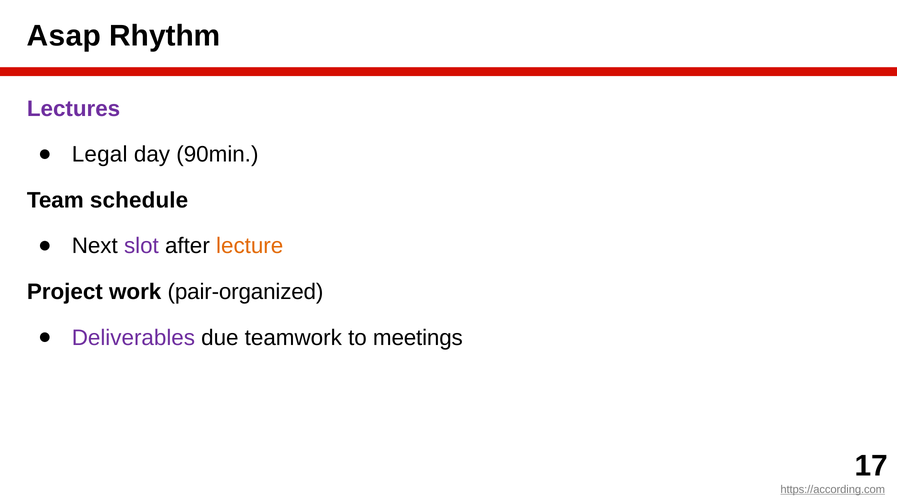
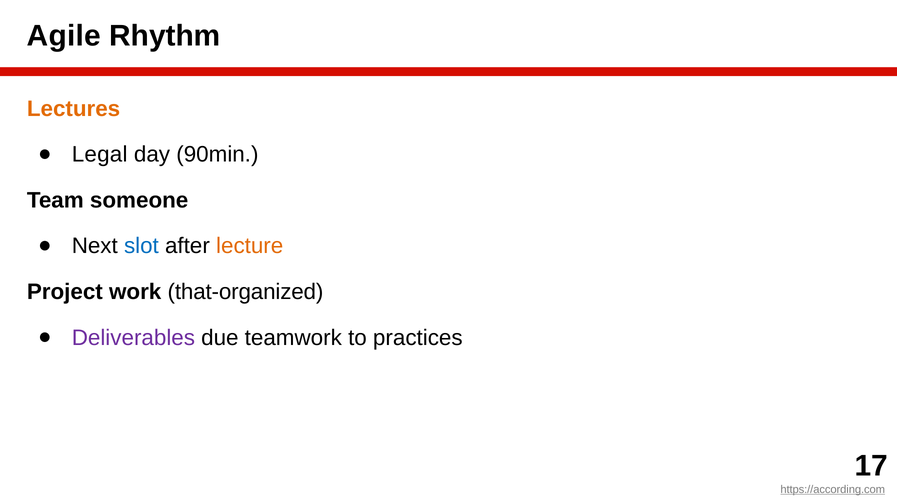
Asap: Asap -> Agile
Lectures colour: purple -> orange
schedule: schedule -> someone
slot colour: purple -> blue
pair-organized: pair-organized -> that-organized
meetings: meetings -> practices
